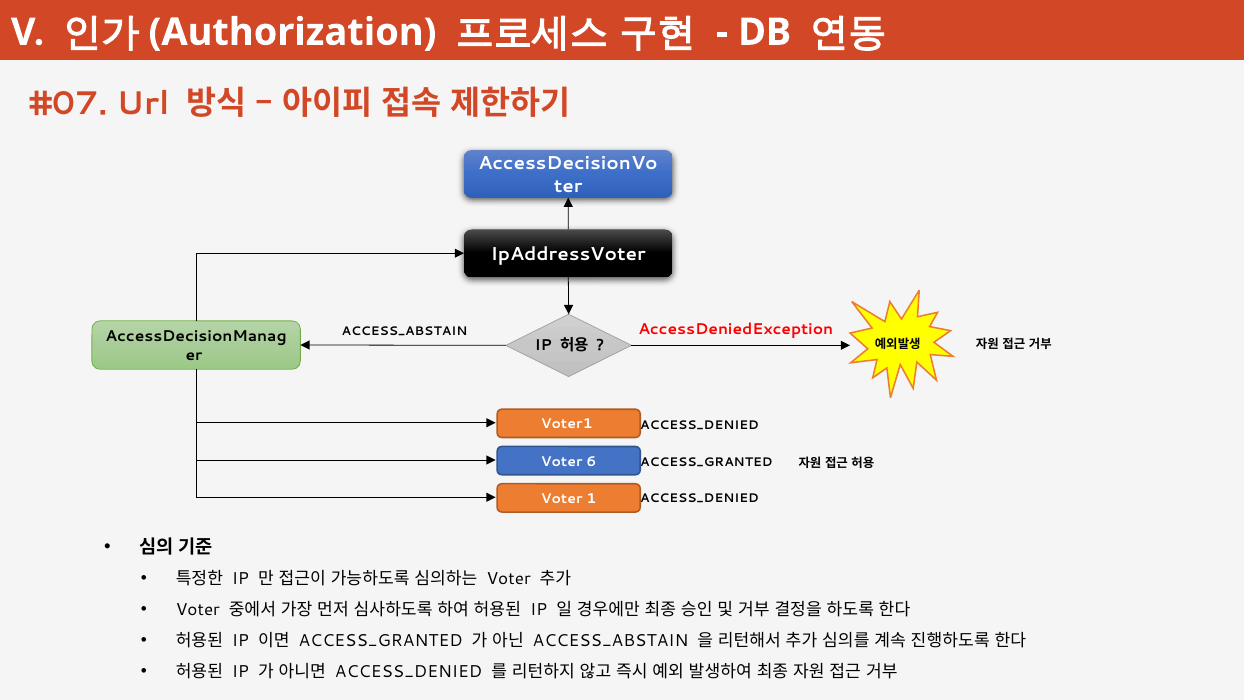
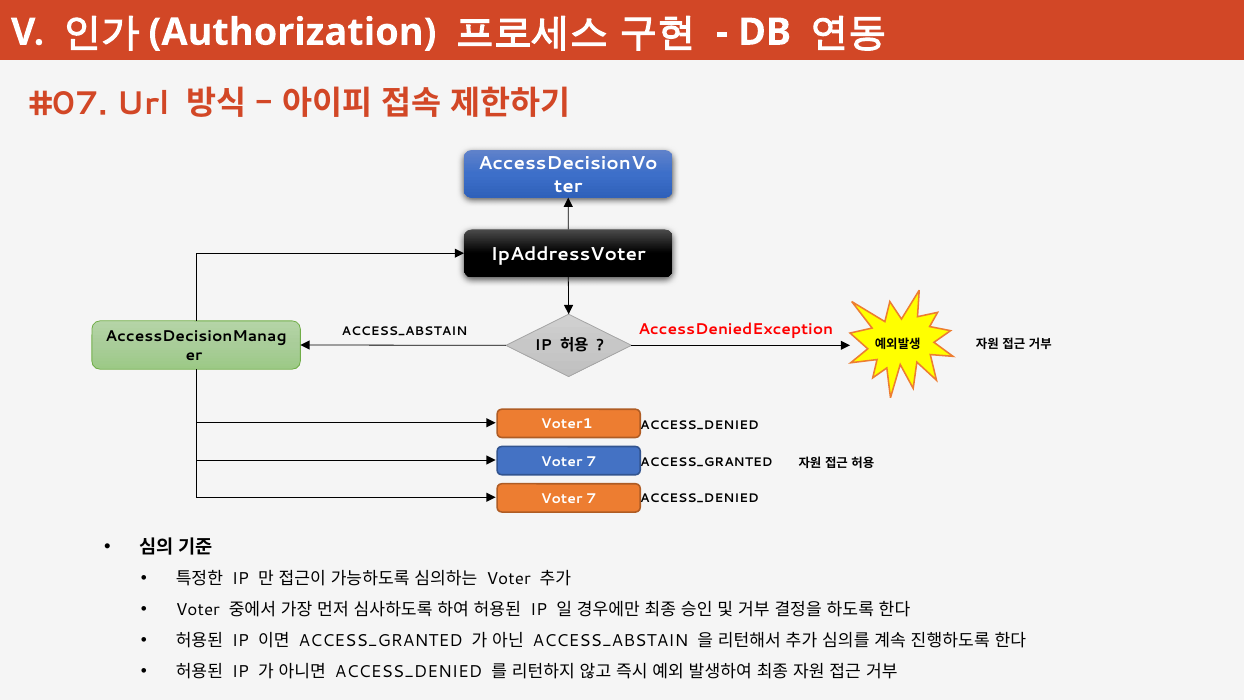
6 at (591, 461): 6 -> 7
1 at (591, 499): 1 -> 7
